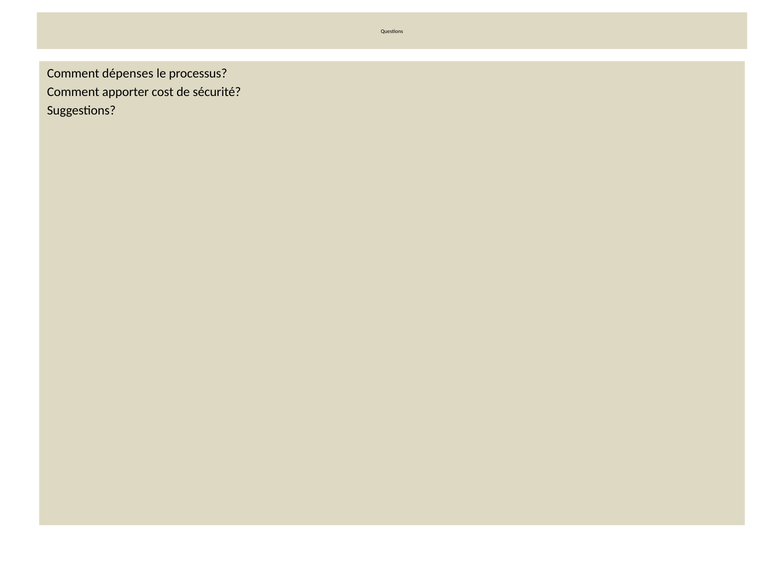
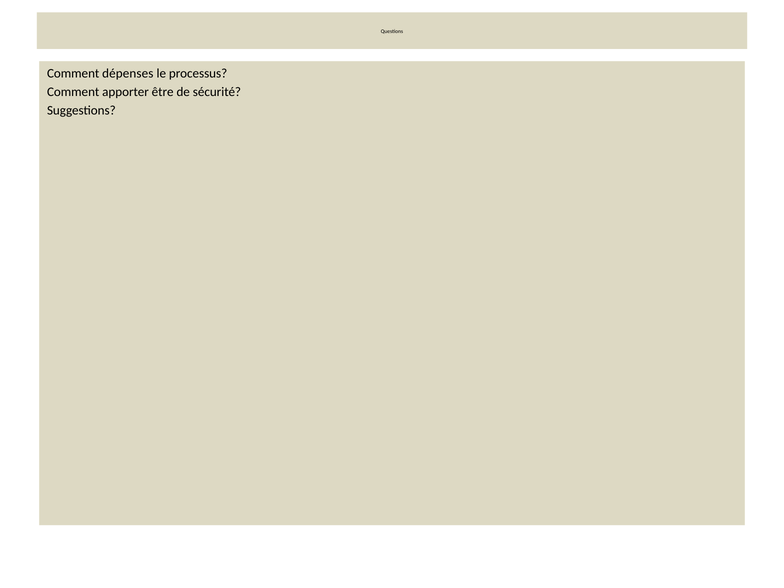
cost: cost -> être
